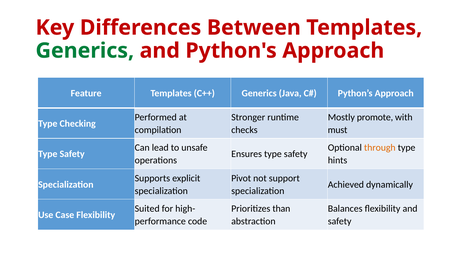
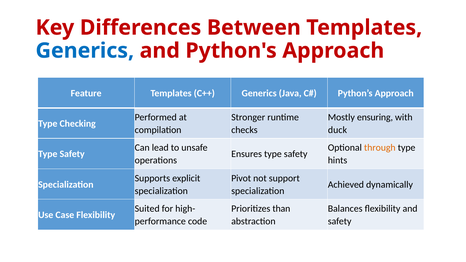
Generics at (85, 51) colour: green -> blue
promote: promote -> ensuring
must: must -> duck
